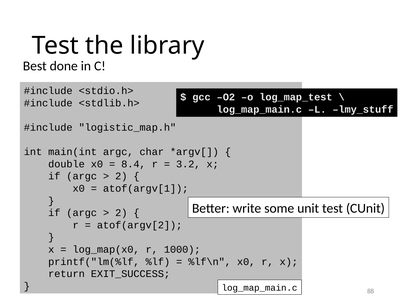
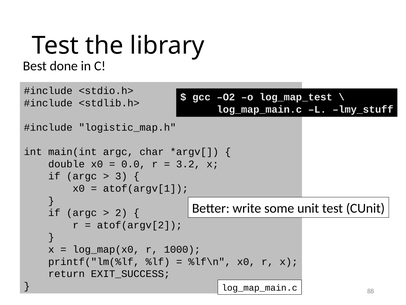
8.4: 8.4 -> 0.0
2 at (121, 176): 2 -> 3
